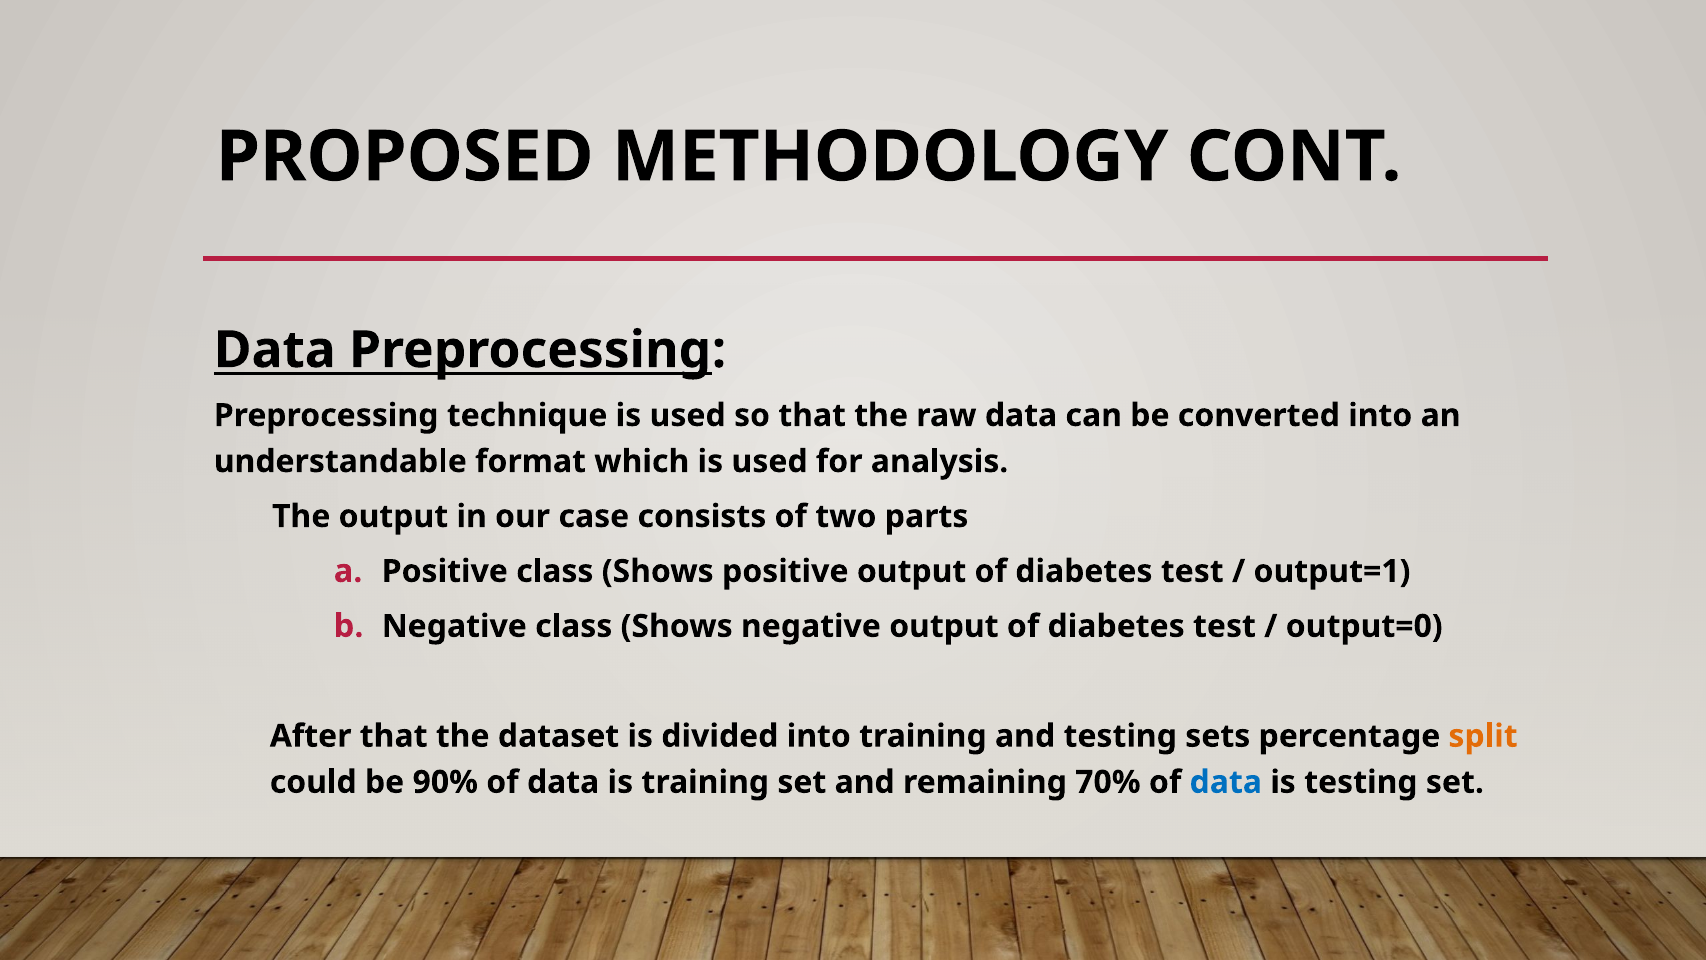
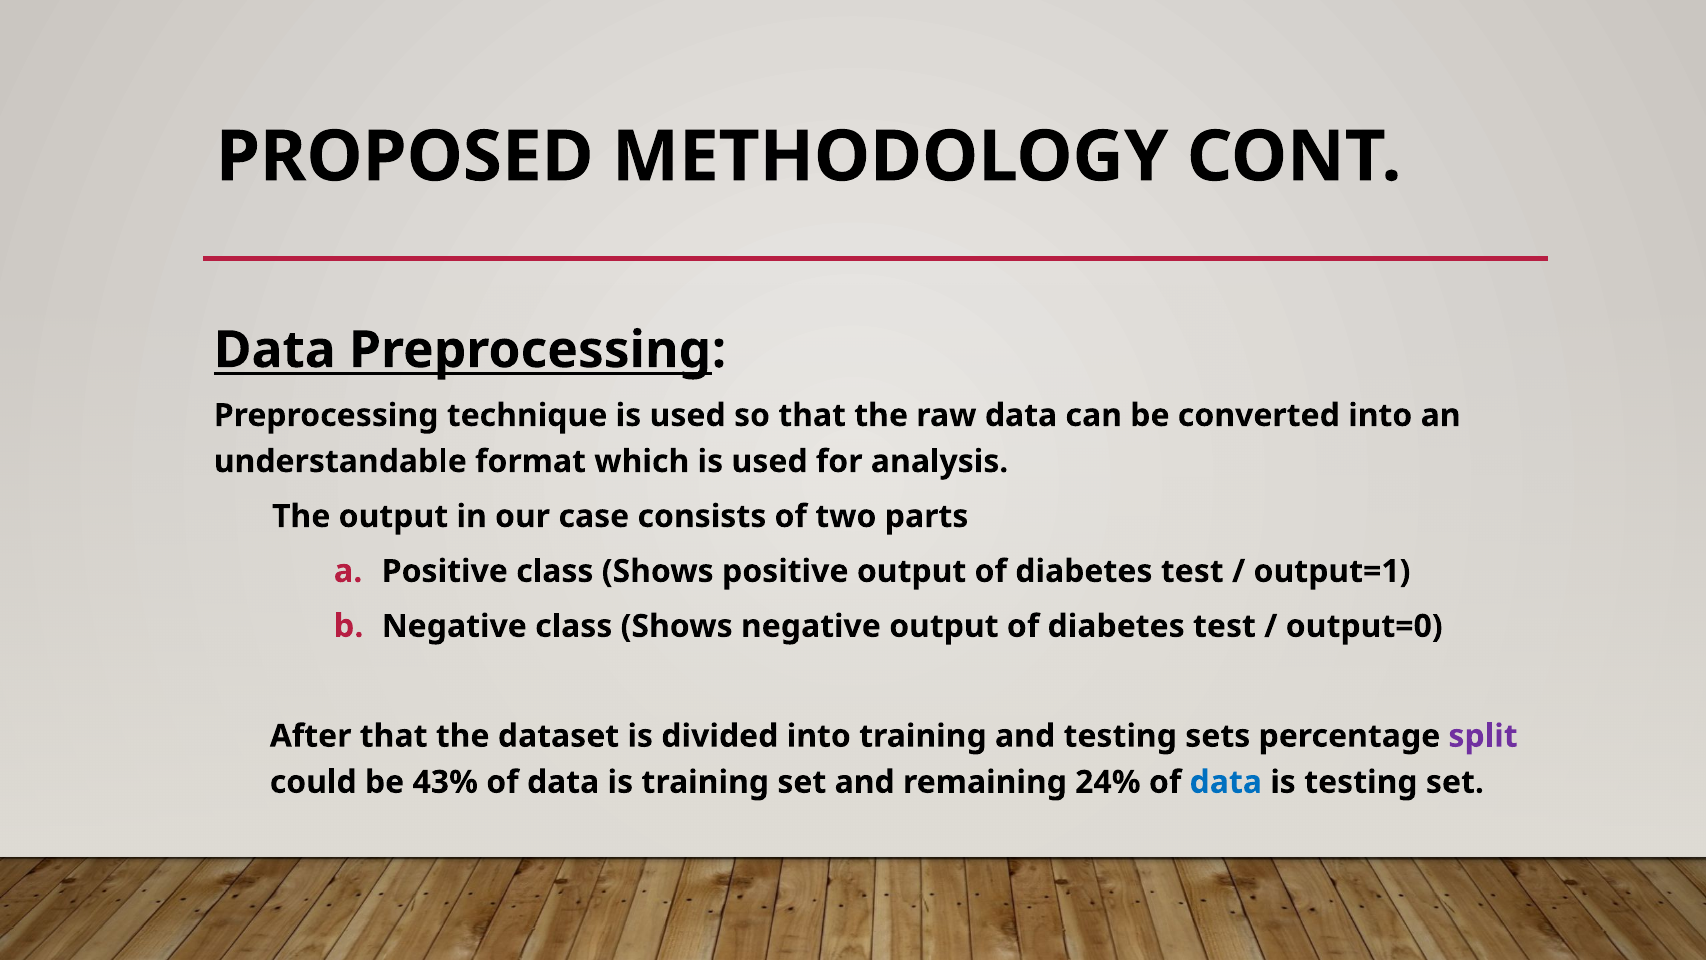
split colour: orange -> purple
90%: 90% -> 43%
70%: 70% -> 24%
